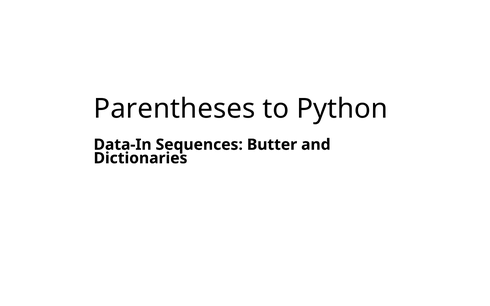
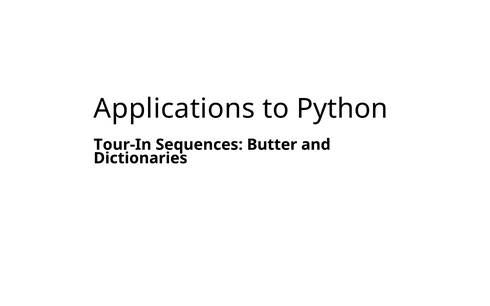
Parentheses: Parentheses -> Applications
Data-In: Data-In -> Tour-In
